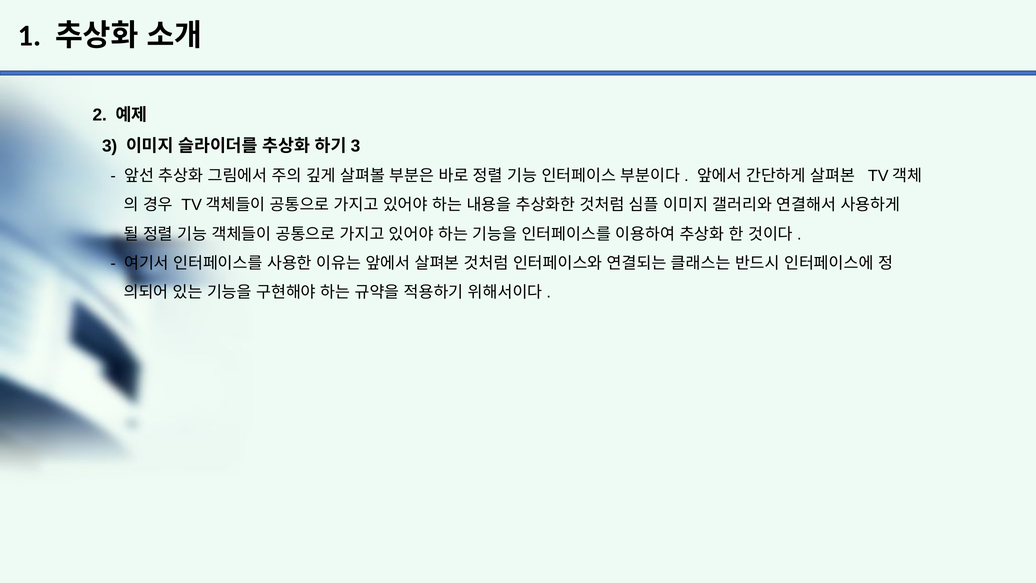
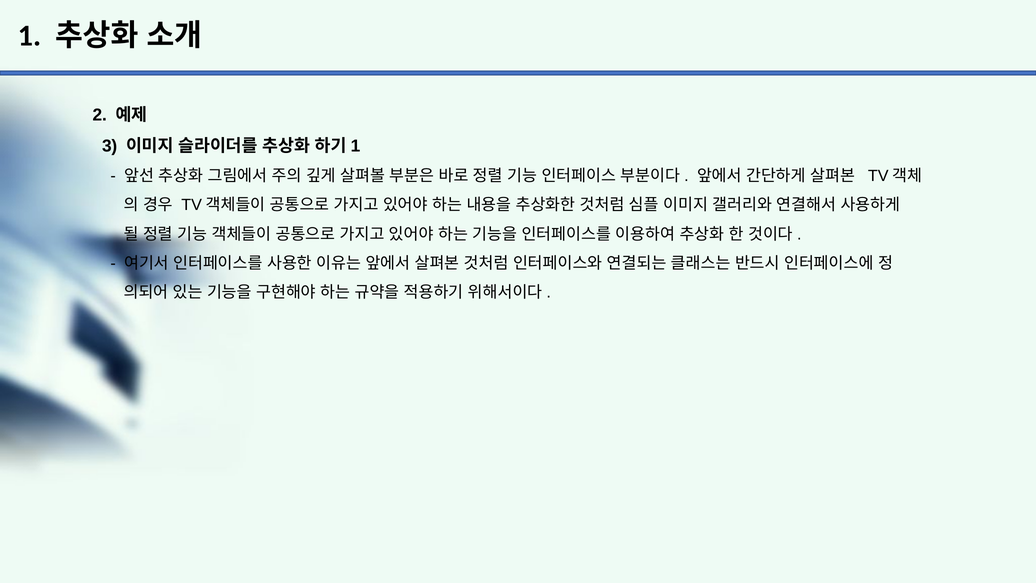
3 at (356, 146): 3 -> 1
